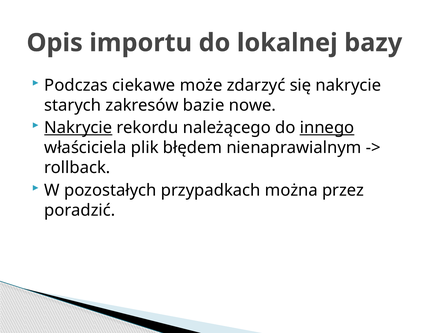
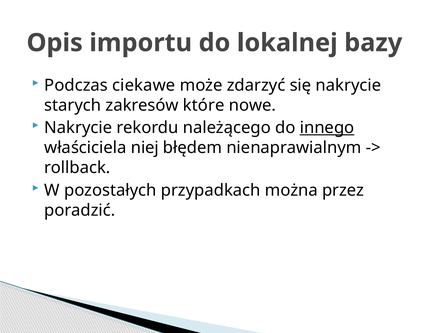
bazie: bazie -> które
Nakrycie at (78, 128) underline: present -> none
plik: plik -> niej
